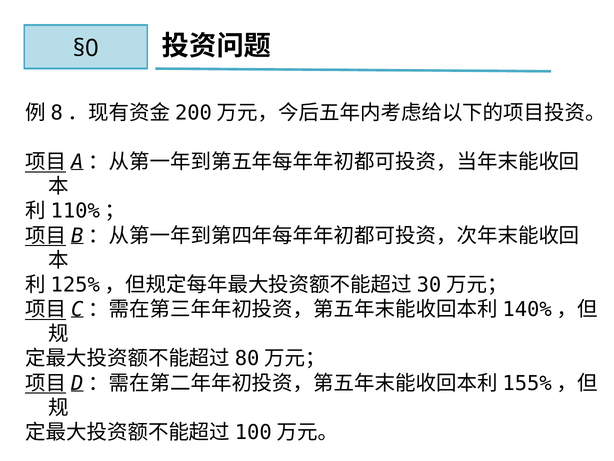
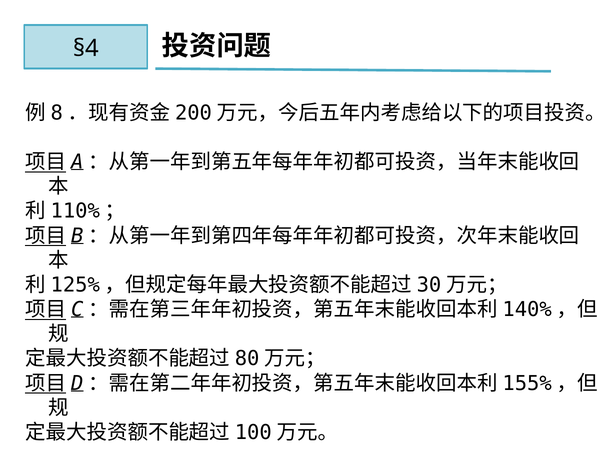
§0: §0 -> §4
